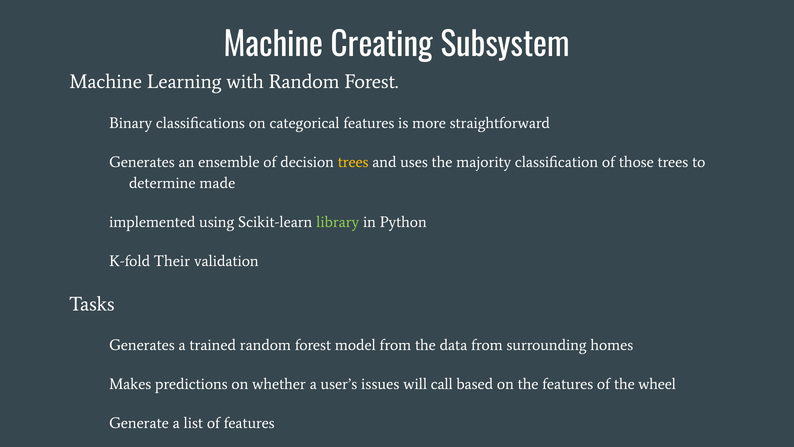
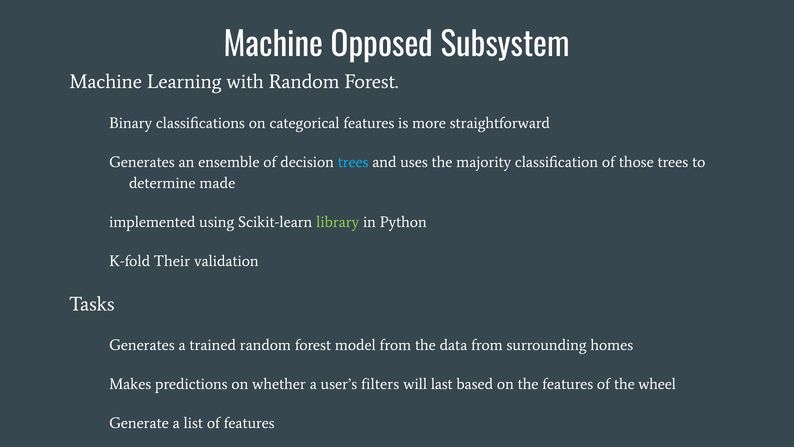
Creating: Creating -> Opposed
trees at (353, 162) colour: yellow -> light blue
issues: issues -> filters
call: call -> last
